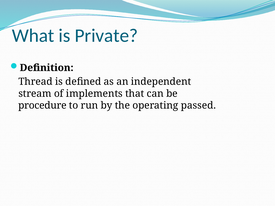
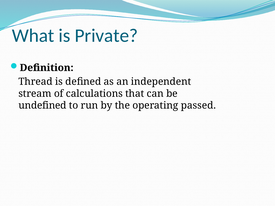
implements: implements -> calculations
procedure: procedure -> undefined
